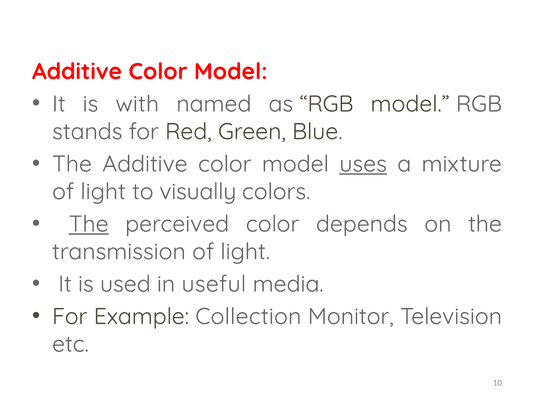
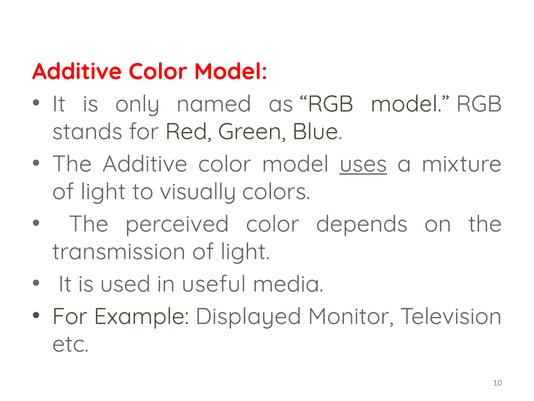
with: with -> only
The at (89, 224) underline: present -> none
Collection: Collection -> Displayed
